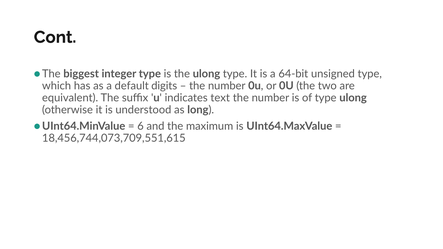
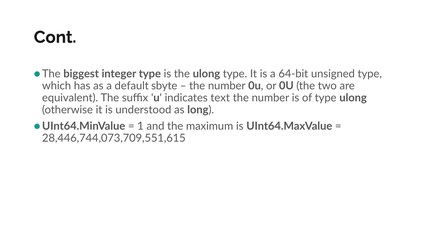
digits: digits -> sbyte
6: 6 -> 1
18,456,744,073,709,551,615: 18,456,744,073,709,551,615 -> 28,446,744,073,709,551,615
